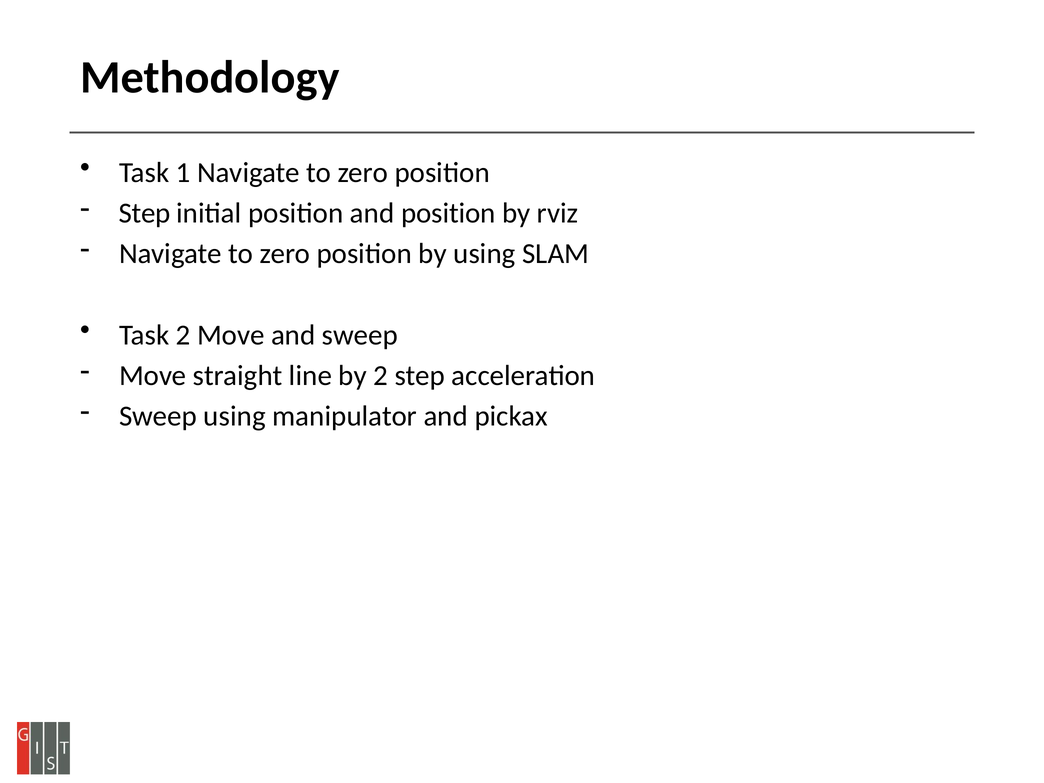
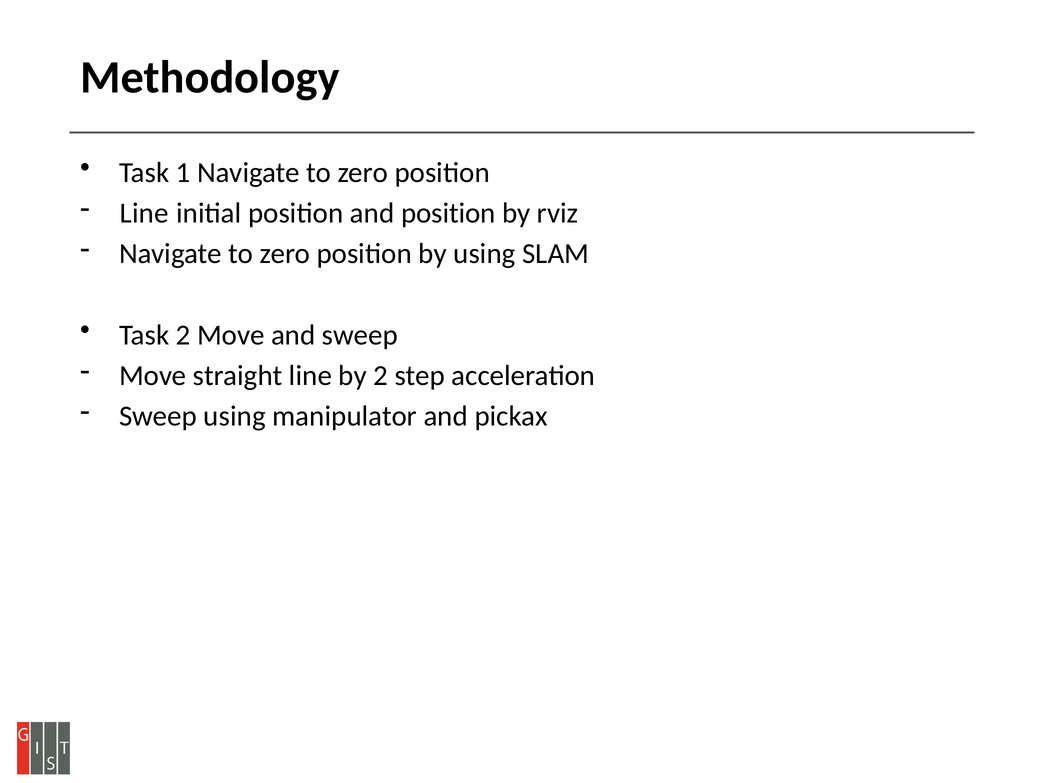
Step at (145, 213): Step -> Line
